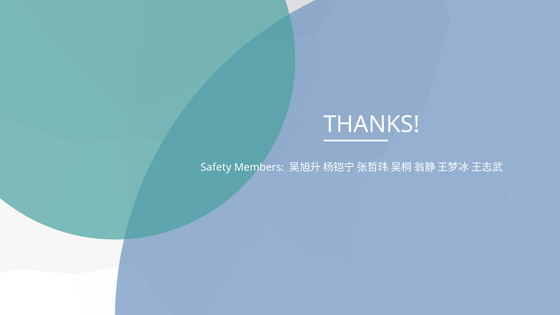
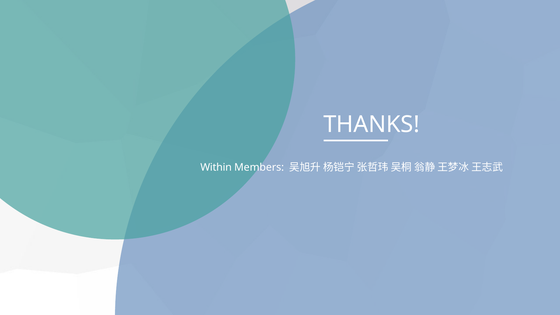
Safety: Safety -> Within
